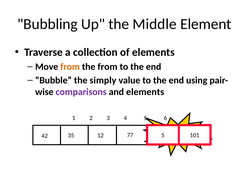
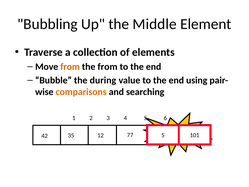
simply: simply -> during
comparisons colour: purple -> orange
and elements: elements -> searching
